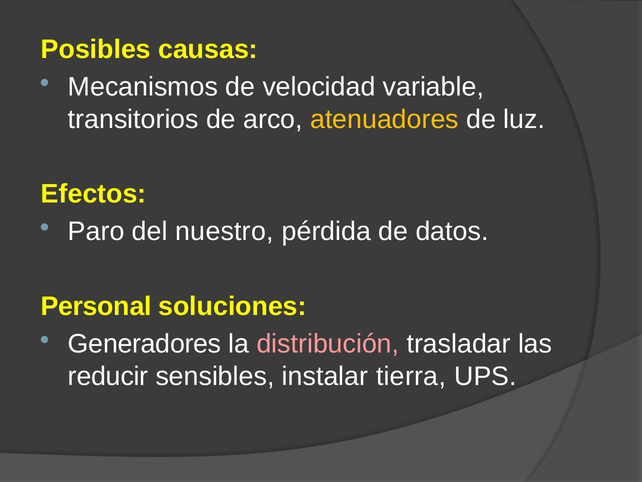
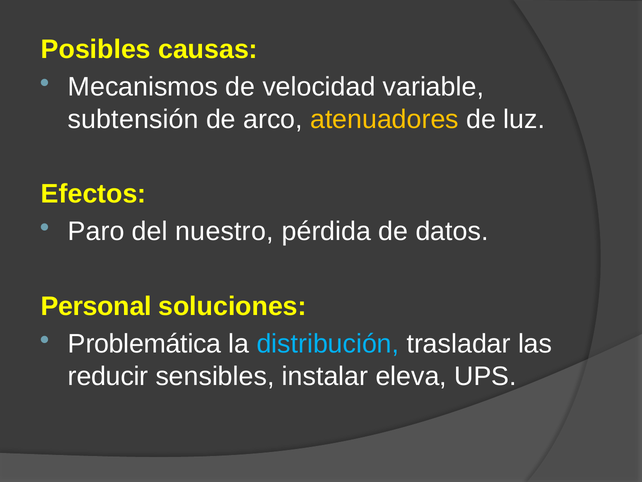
transitorios: transitorios -> subtensión
Generadores: Generadores -> Problemática
distribución colour: pink -> light blue
tierra: tierra -> eleva
